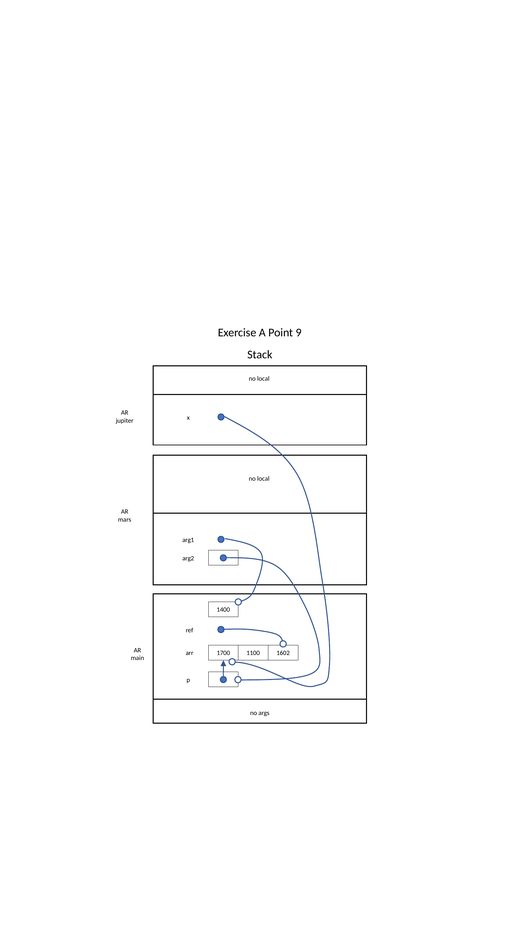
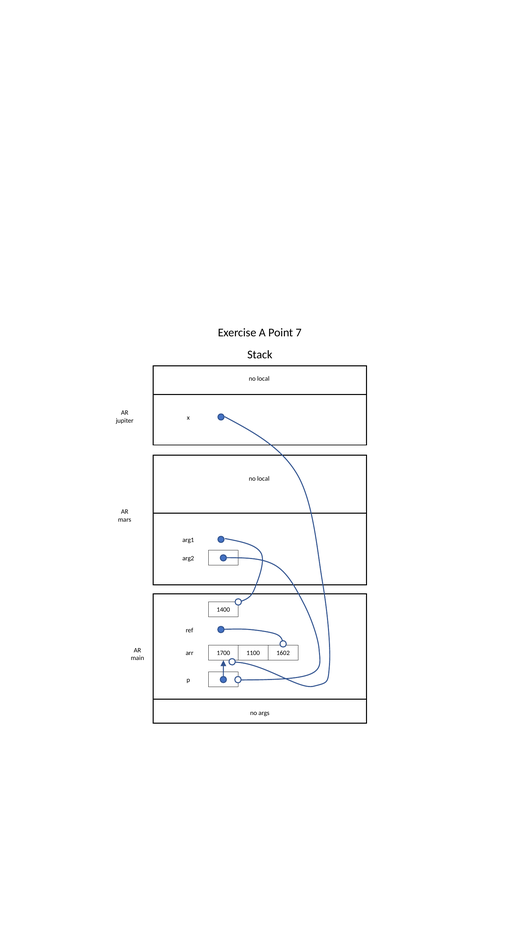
9: 9 -> 7
